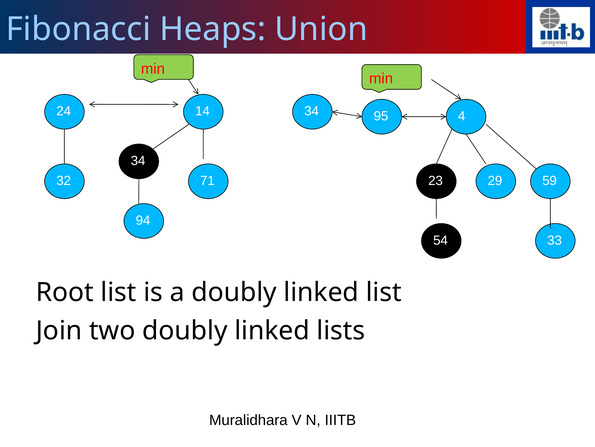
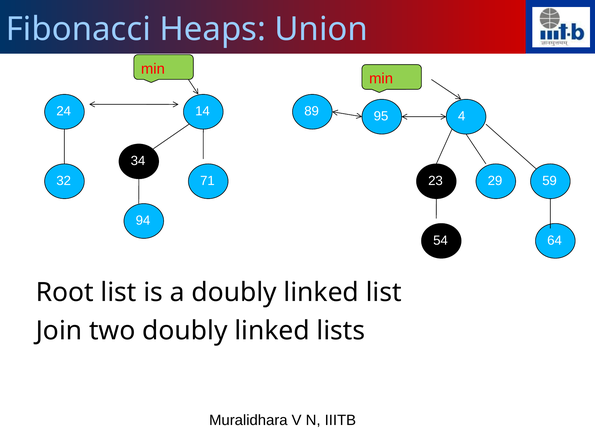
14 34: 34 -> 89
33: 33 -> 64
